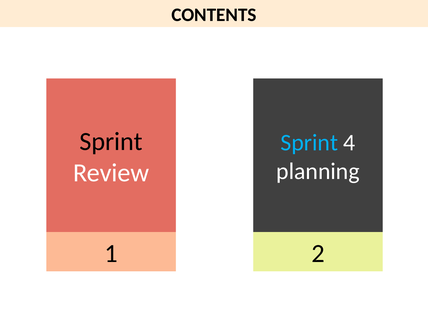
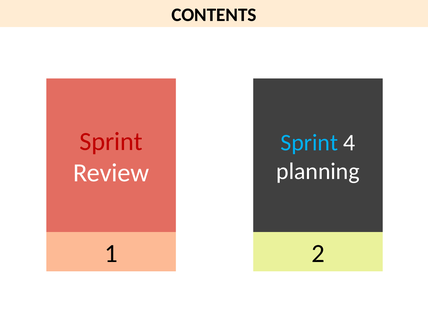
Sprint at (111, 141) colour: black -> red
